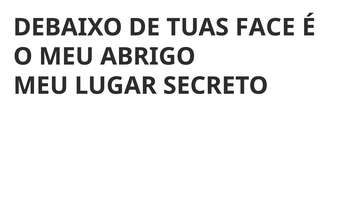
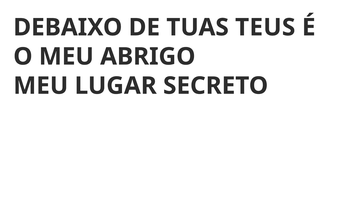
FACE: FACE -> TEUS
